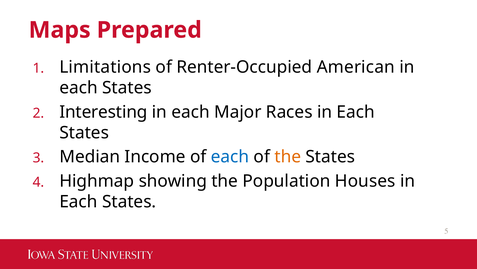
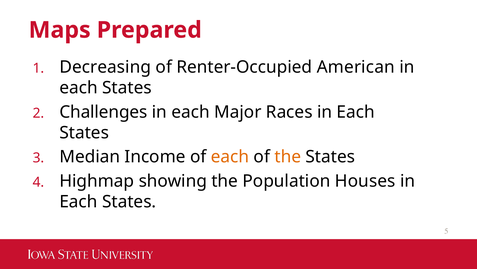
Limitations: Limitations -> Decreasing
Interesting: Interesting -> Challenges
each at (230, 156) colour: blue -> orange
